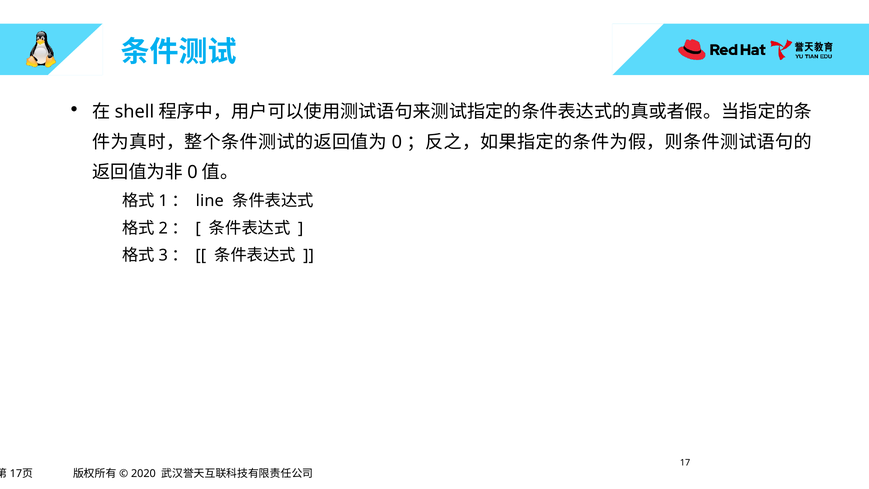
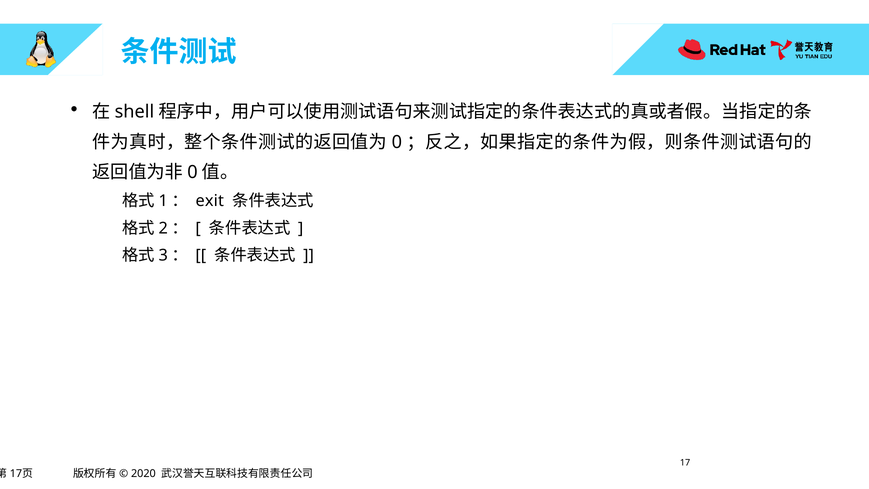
line: line -> exit
